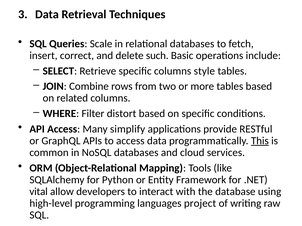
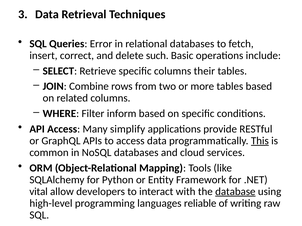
Scale: Scale -> Error
style: style -> their
distort: distort -> inform
database underline: none -> present
project: project -> reliable
